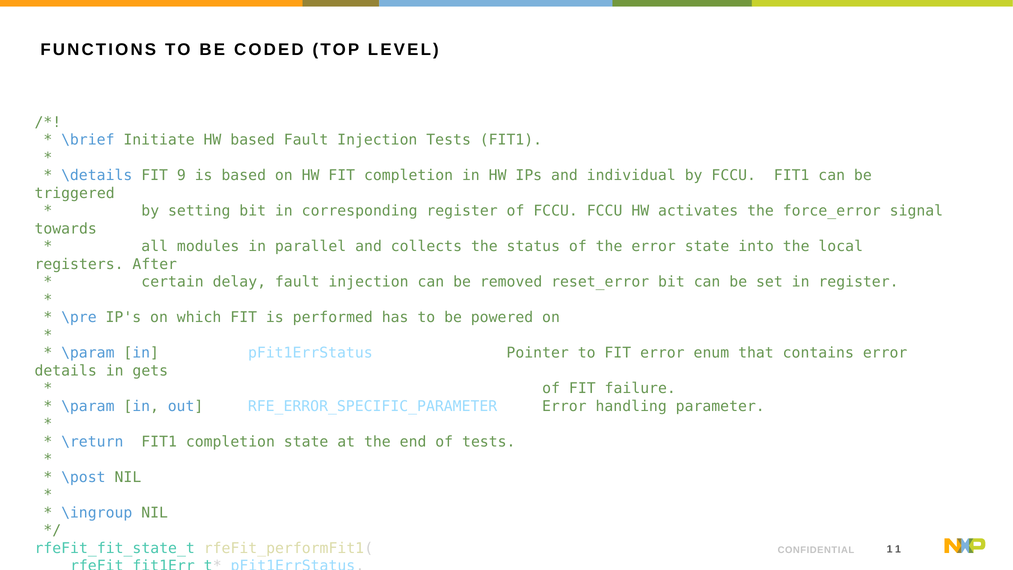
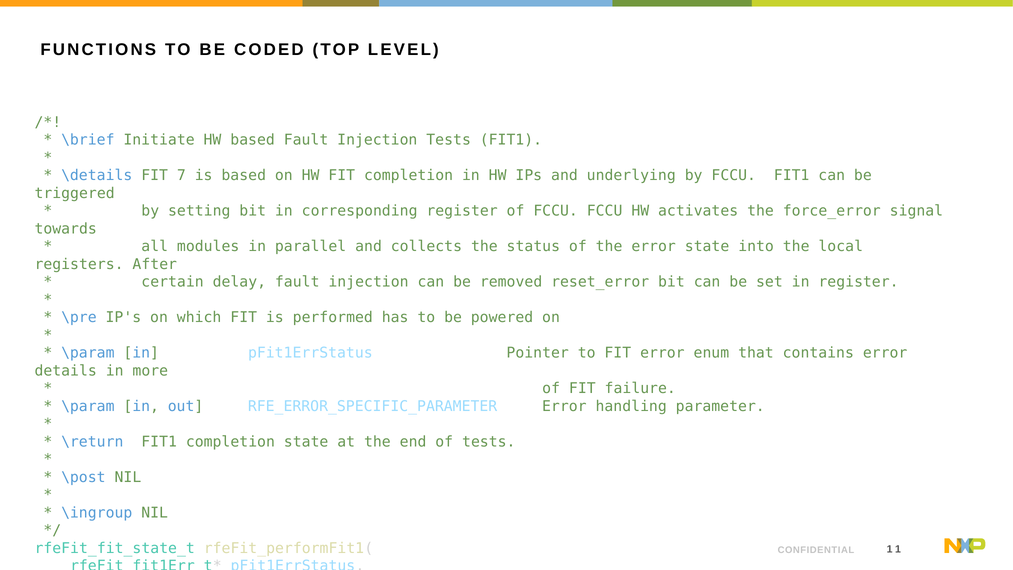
9: 9 -> 7
individual: individual -> underlying
gets: gets -> more
